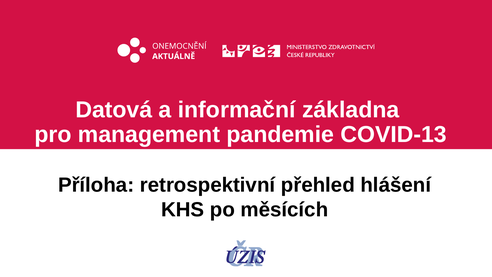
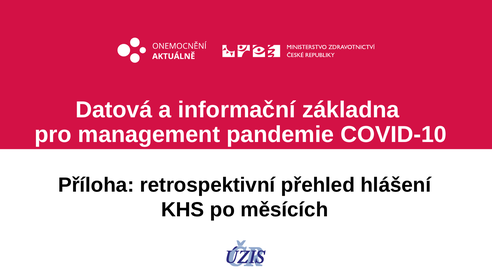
COVID-13: COVID-13 -> COVID-10
